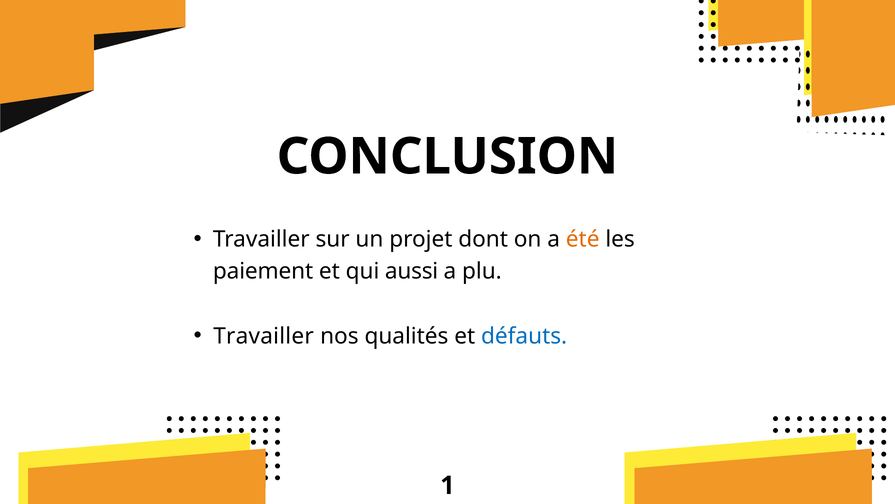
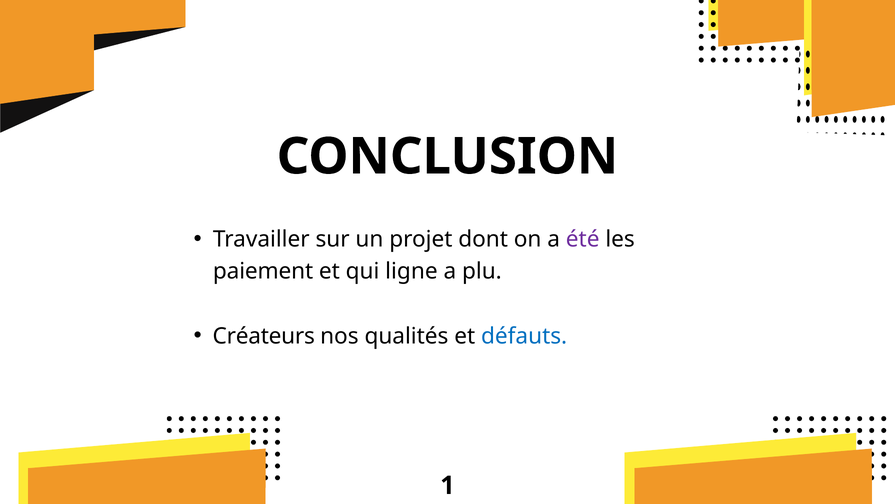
été colour: orange -> purple
aussi: aussi -> ligne
Travailler at (264, 336): Travailler -> Créateurs
